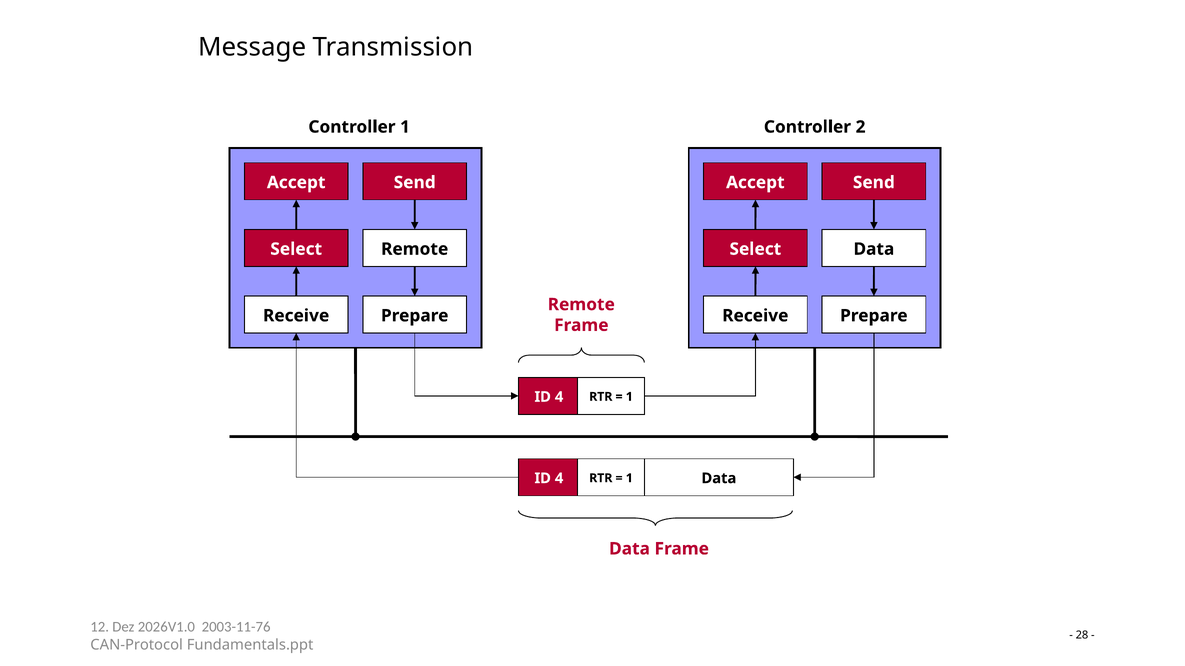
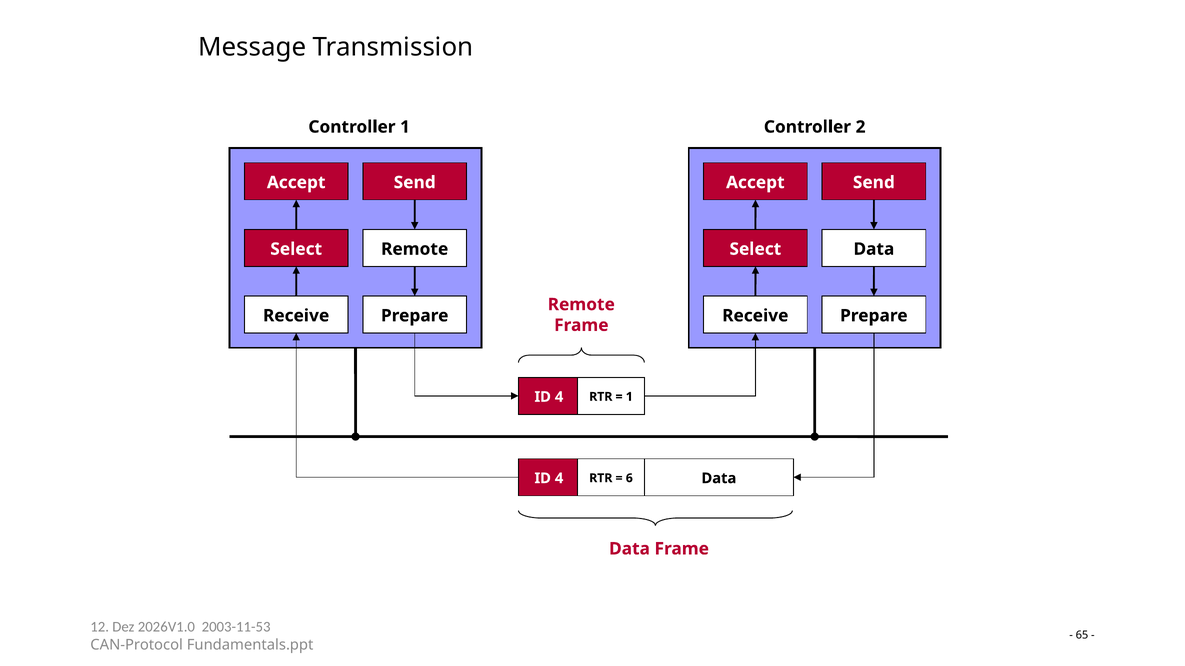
1 at (629, 479): 1 -> 6
2003-11-76: 2003-11-76 -> 2003-11-53
28: 28 -> 65
